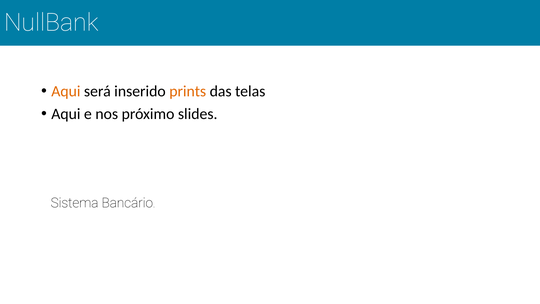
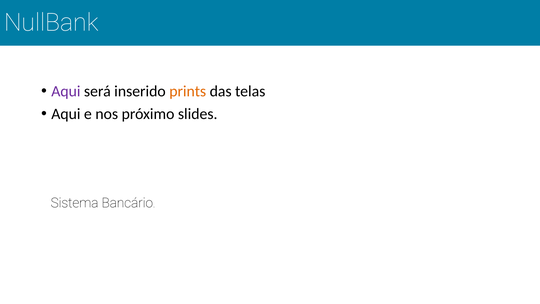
Aqui at (66, 91) colour: orange -> purple
